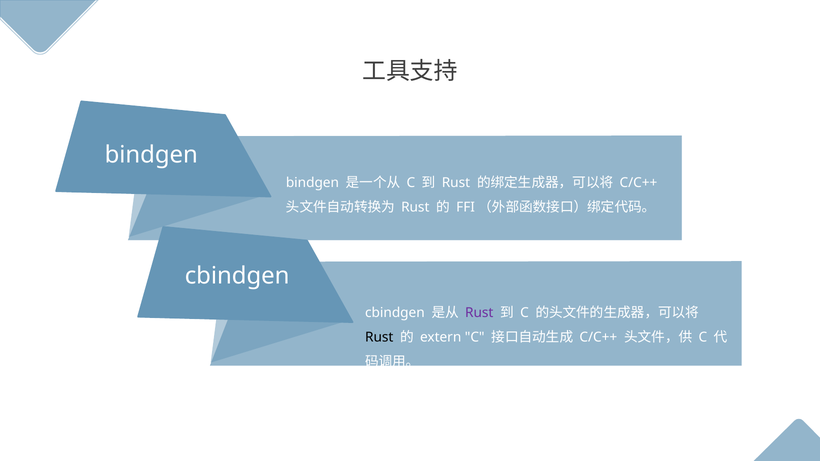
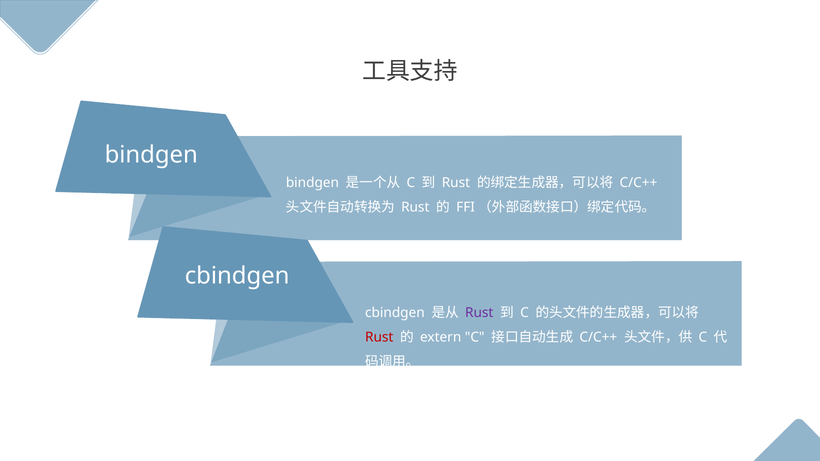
Rust at (379, 337) colour: black -> red
